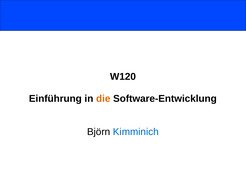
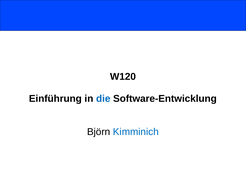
die colour: orange -> blue
